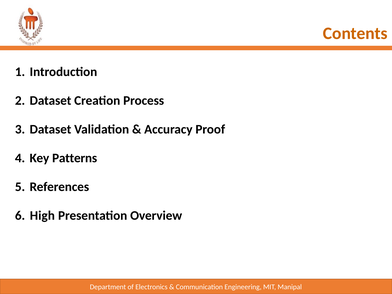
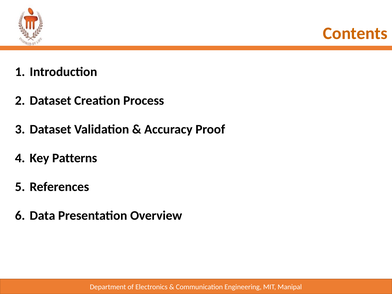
High: High -> Data
